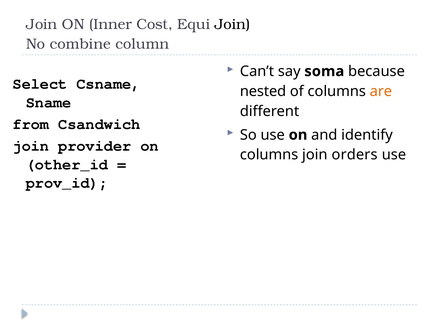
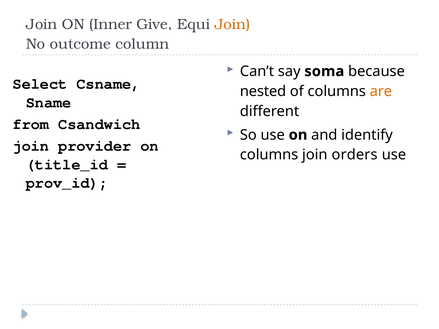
Cost: Cost -> Give
Join at (233, 24) colour: black -> orange
combine: combine -> outcome
other_id: other_id -> title_id
